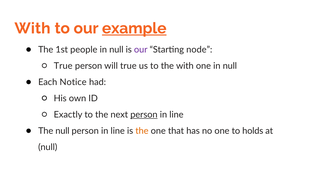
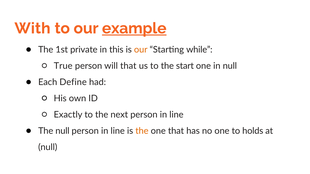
people: people -> private
null at (116, 50): null -> this
our at (141, 50) colour: purple -> orange
node: node -> while
will true: true -> that
the with: with -> start
Notice: Notice -> Define
person at (144, 115) underline: present -> none
